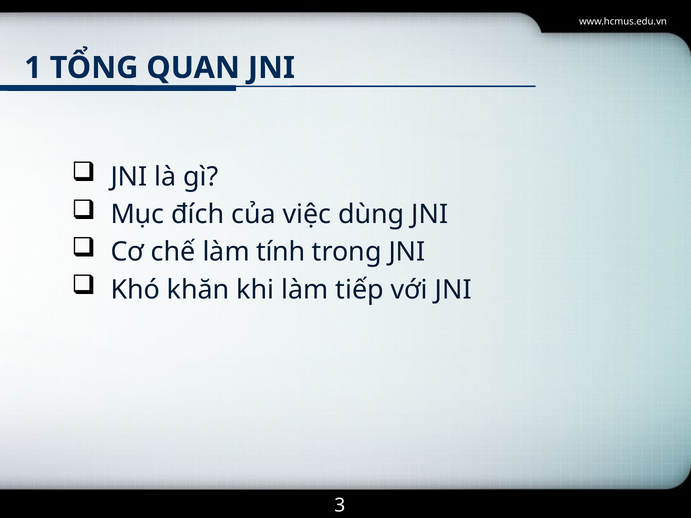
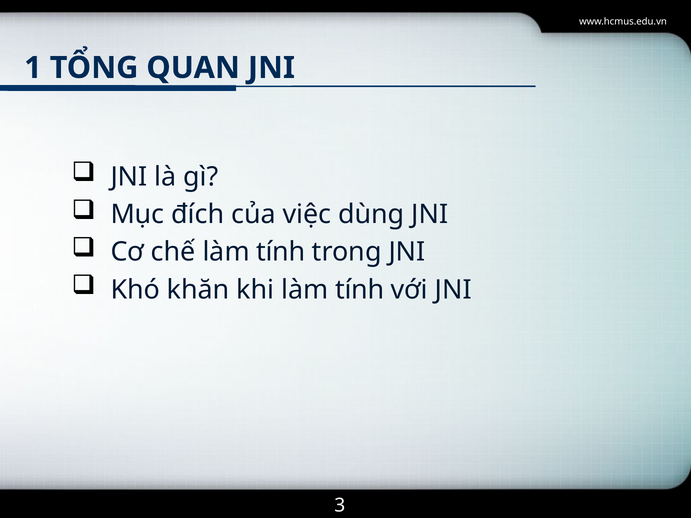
khi làm tiếp: tiếp -> tính
